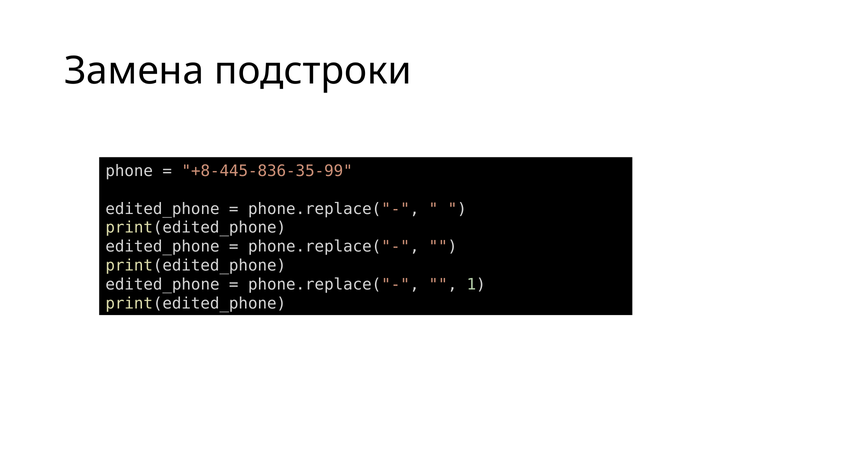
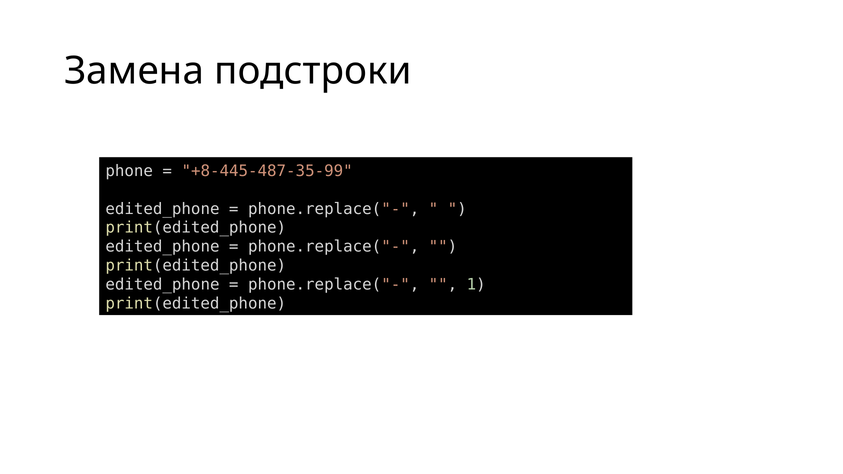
+8-445-836-35-99: +8-445-836-35-99 -> +8-445-487-35-99
